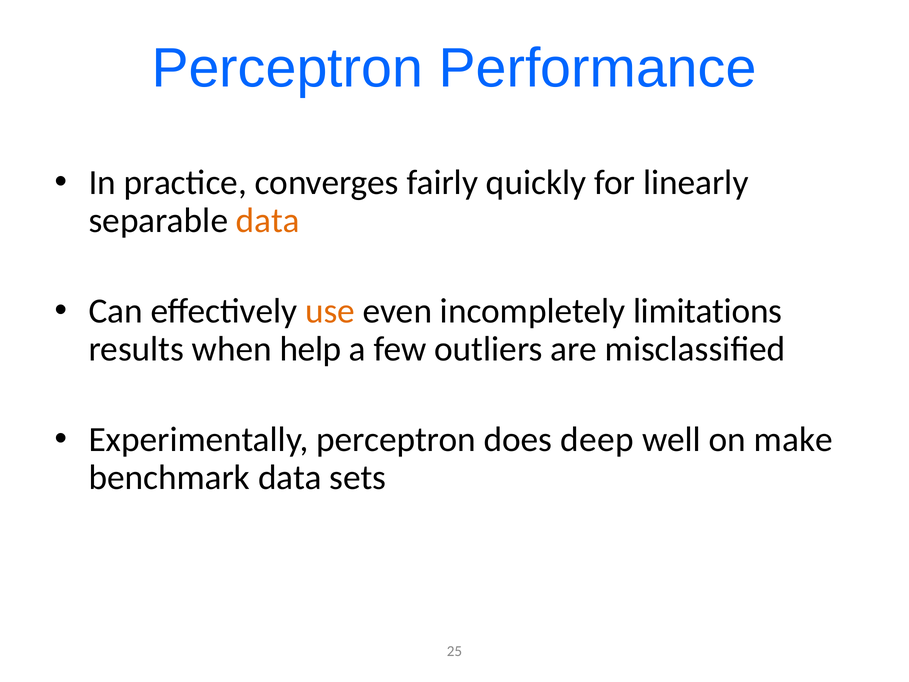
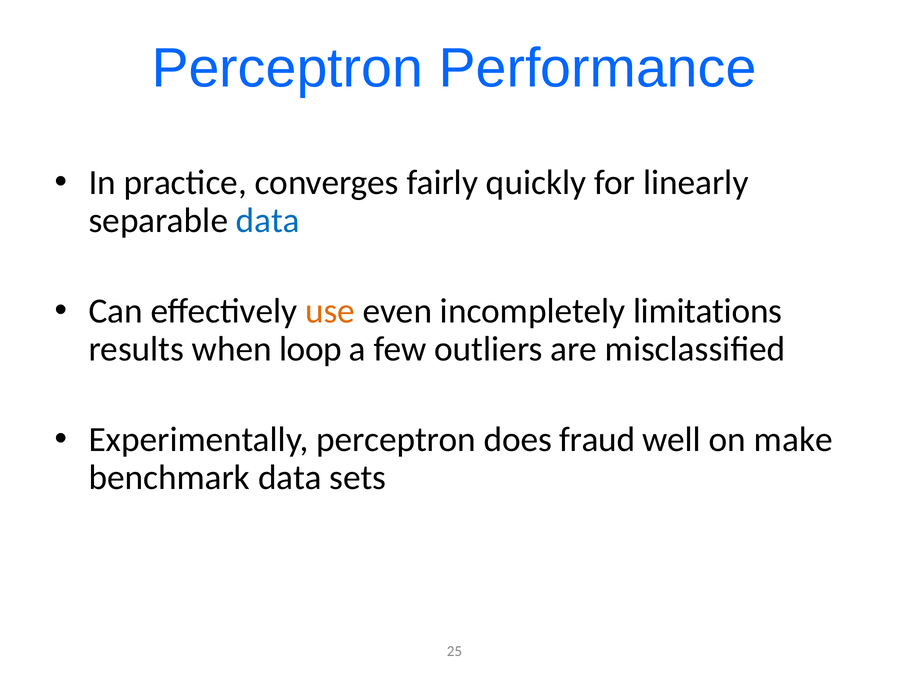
data at (268, 221) colour: orange -> blue
help: help -> loop
deep: deep -> fraud
